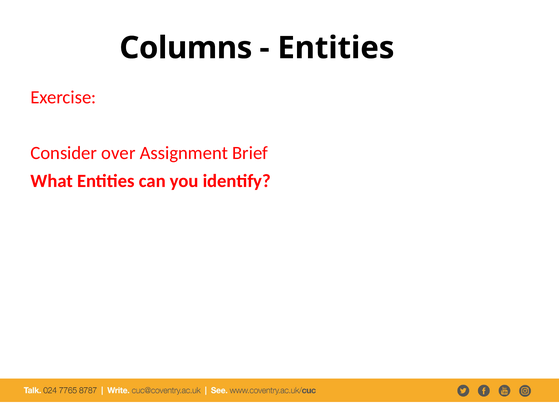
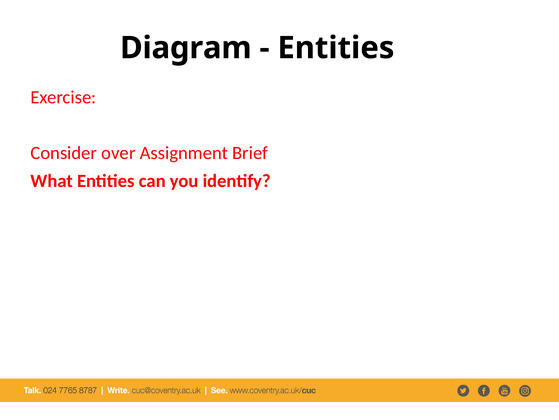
Columns: Columns -> Diagram
